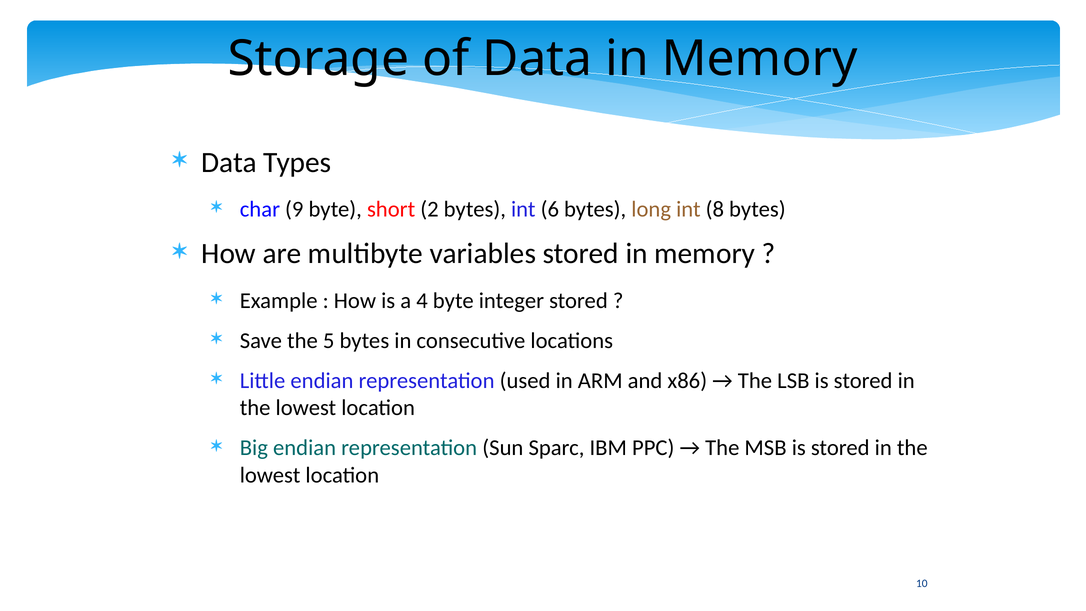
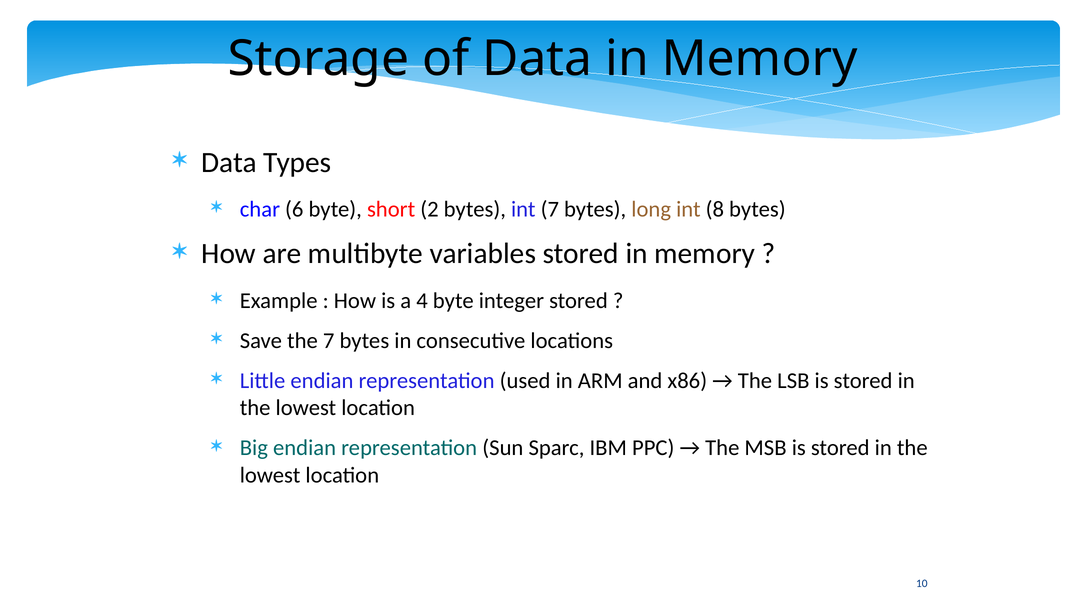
9: 9 -> 6
int 6: 6 -> 7
the 5: 5 -> 7
